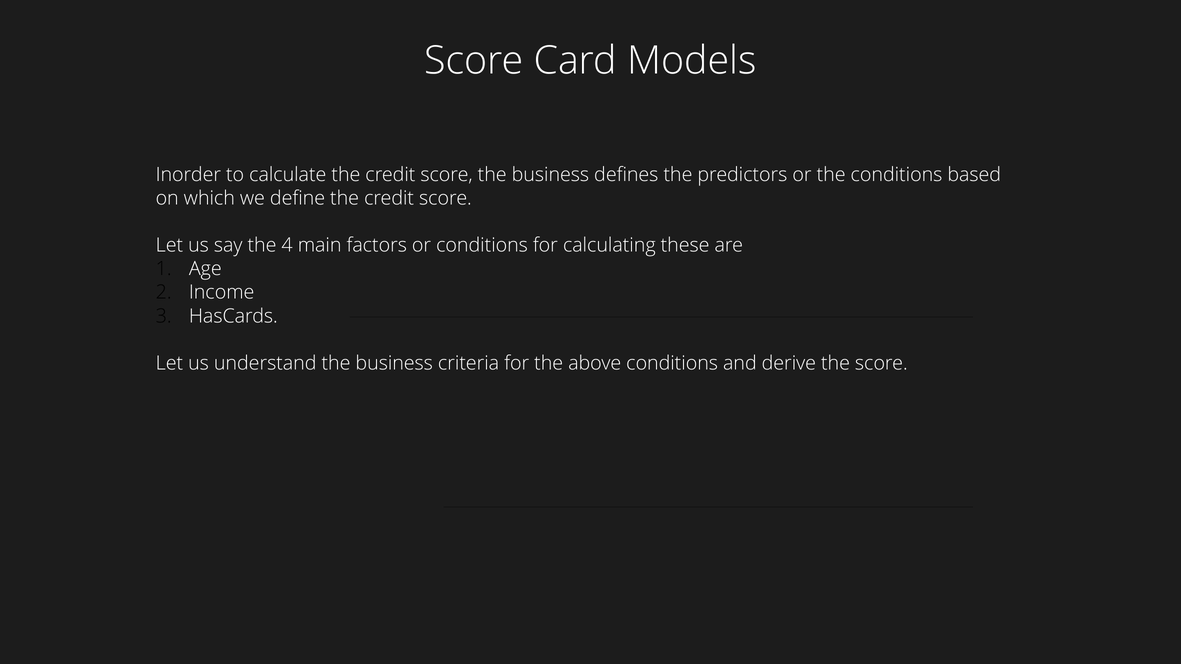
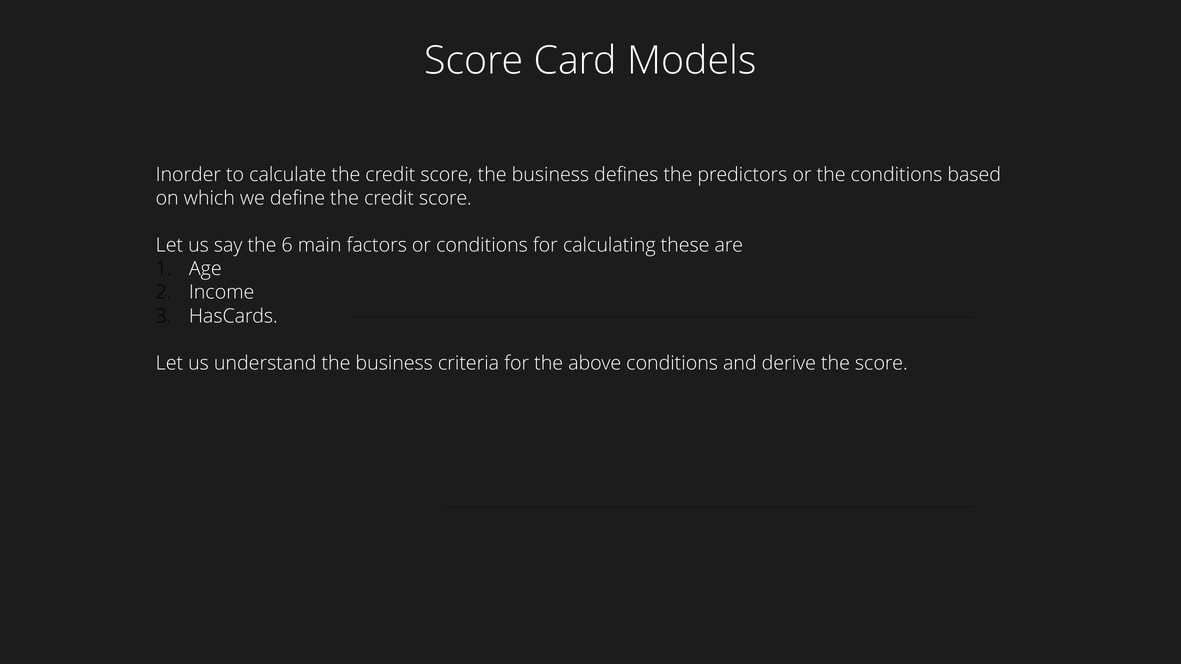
4: 4 -> 6
